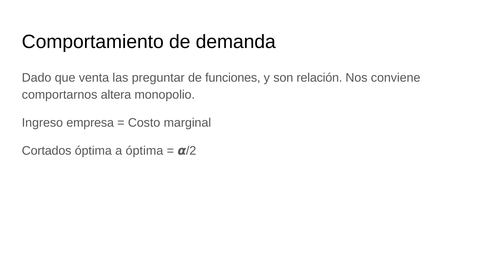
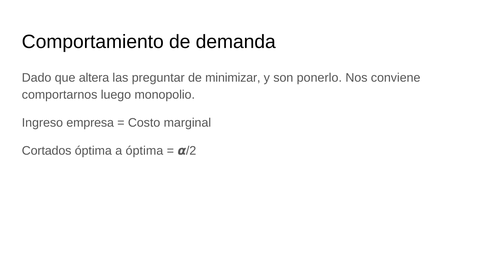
venta: venta -> altera
funciones: funciones -> minimizar
relación: relación -> ponerlo
altera: altera -> luego
